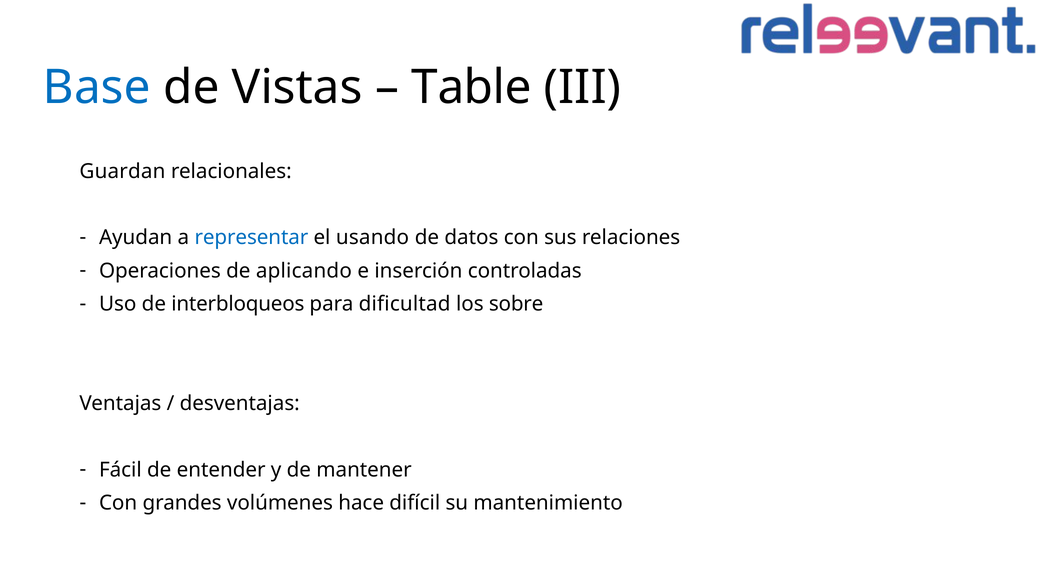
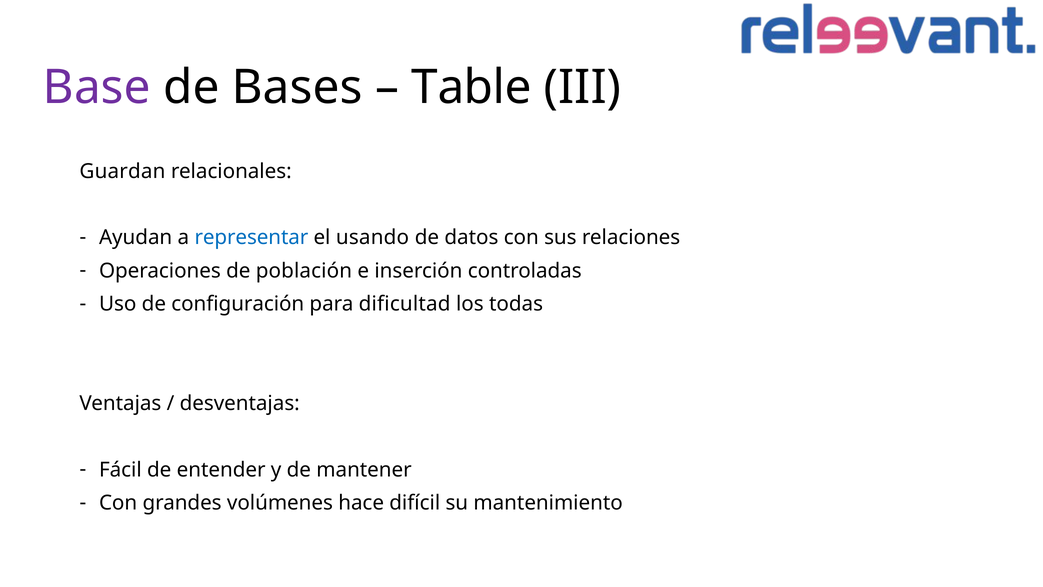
Base colour: blue -> purple
Vistas: Vistas -> Bases
aplicando: aplicando -> población
interbloqueos: interbloqueos -> configuración
sobre: sobre -> todas
